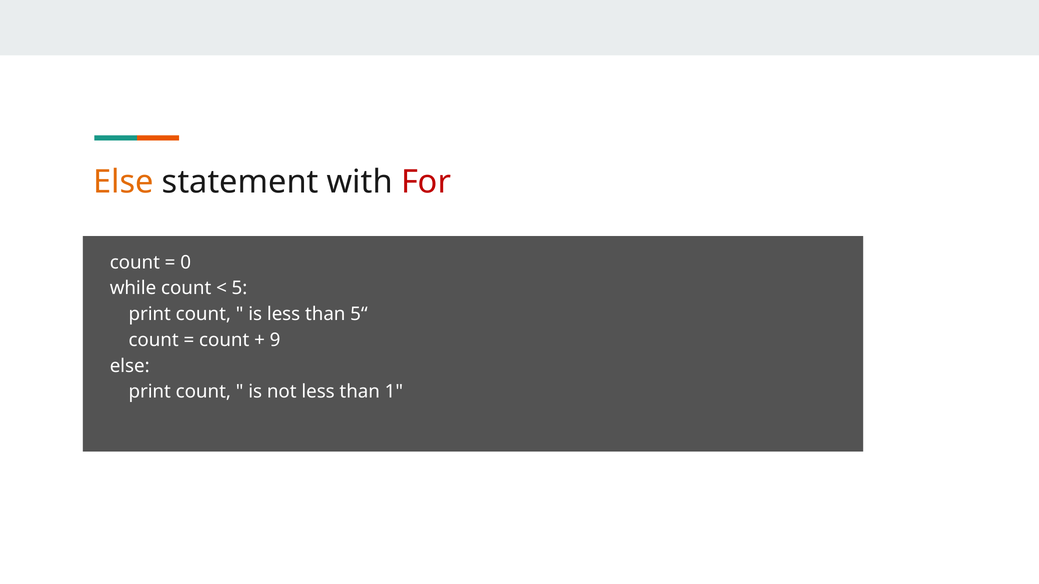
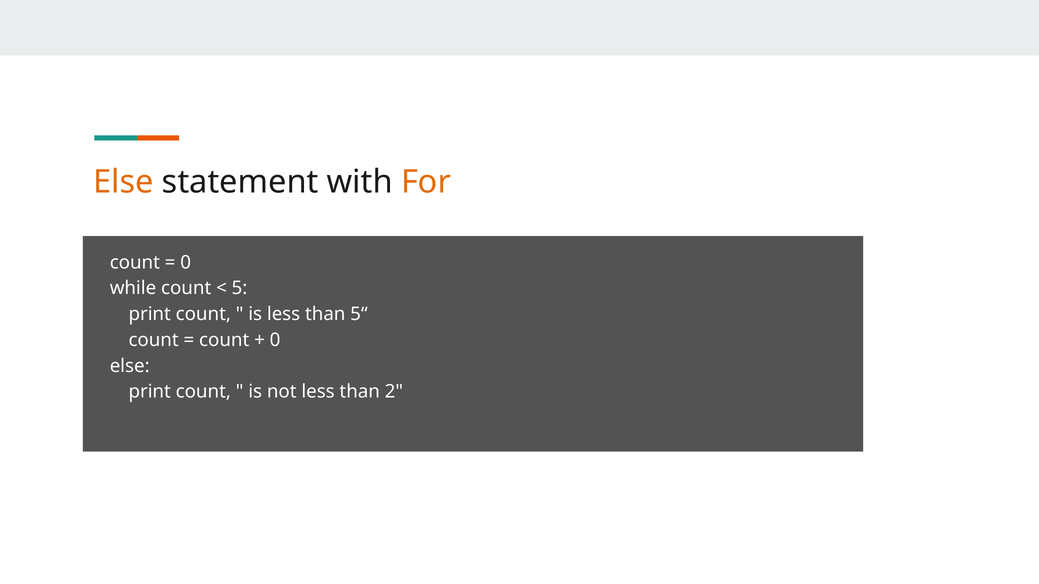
For colour: red -> orange
9 at (275, 340): 9 -> 0
1: 1 -> 2
